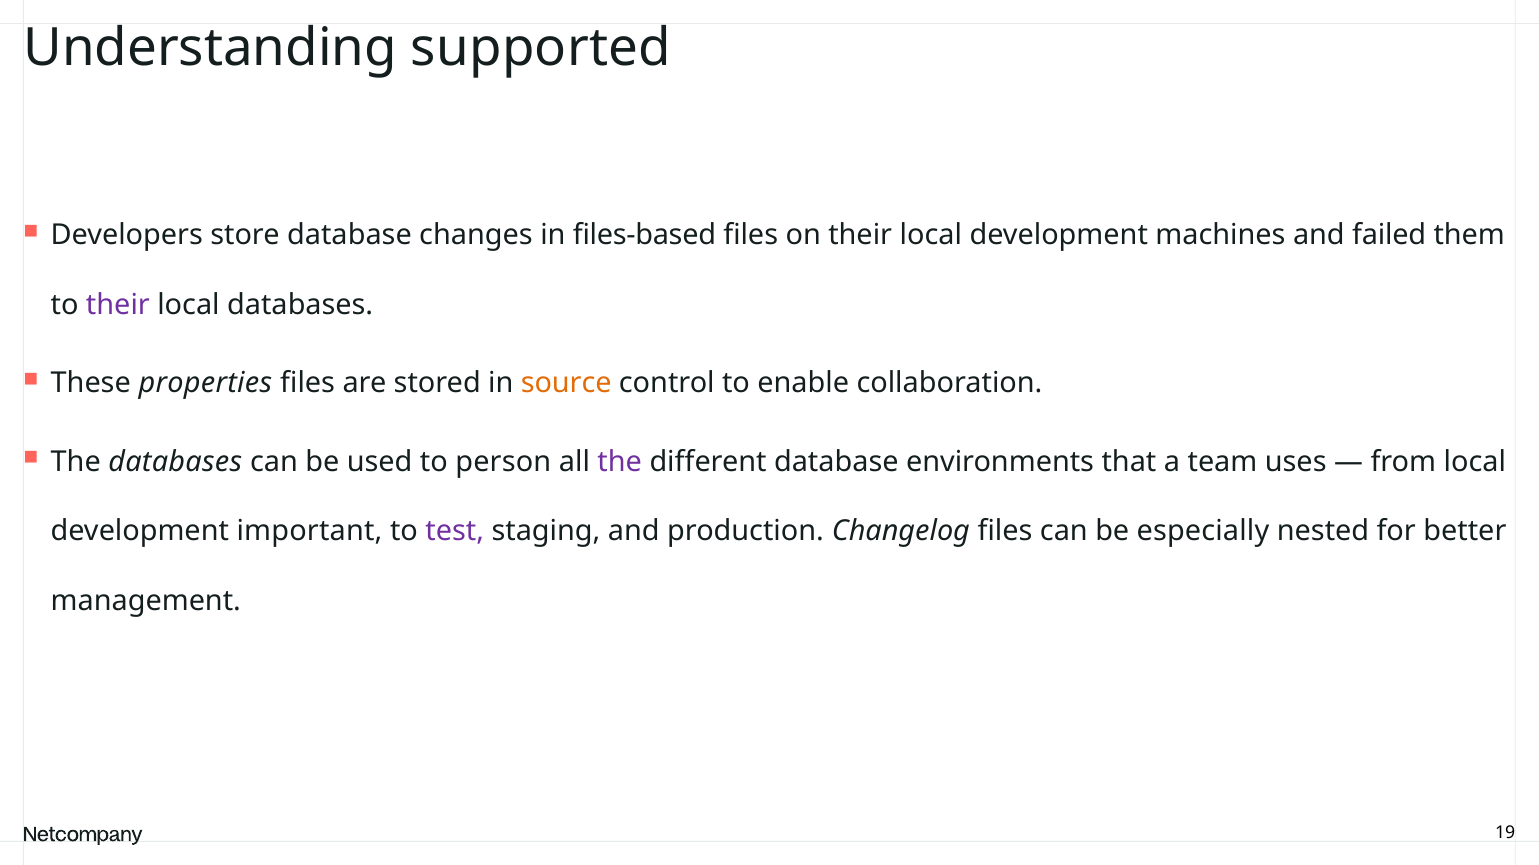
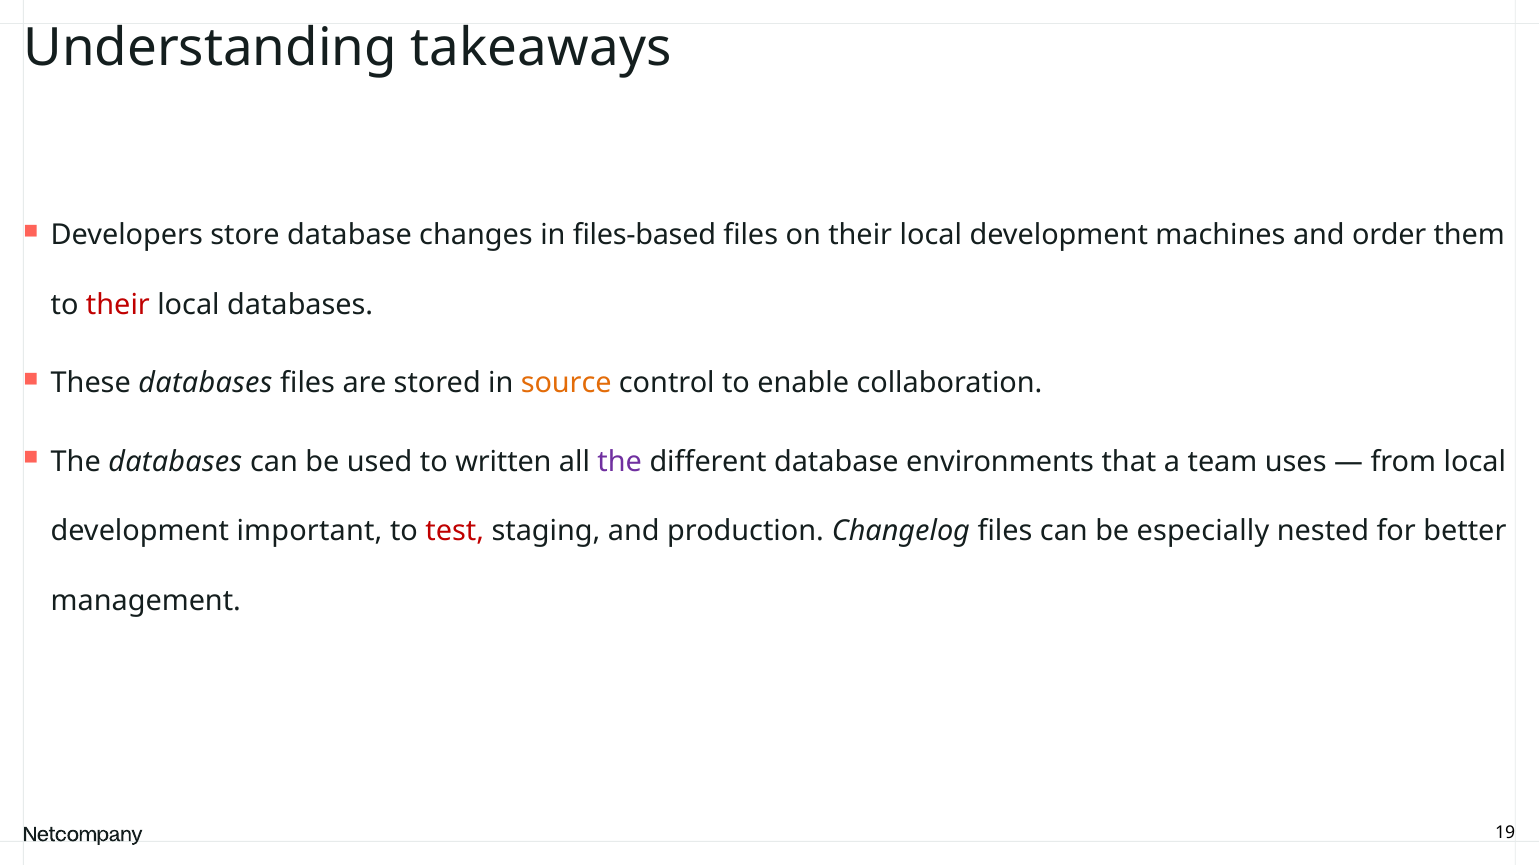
supported: supported -> takeaways
failed: failed -> order
their at (118, 305) colour: purple -> red
These properties: properties -> databases
person: person -> written
test colour: purple -> red
